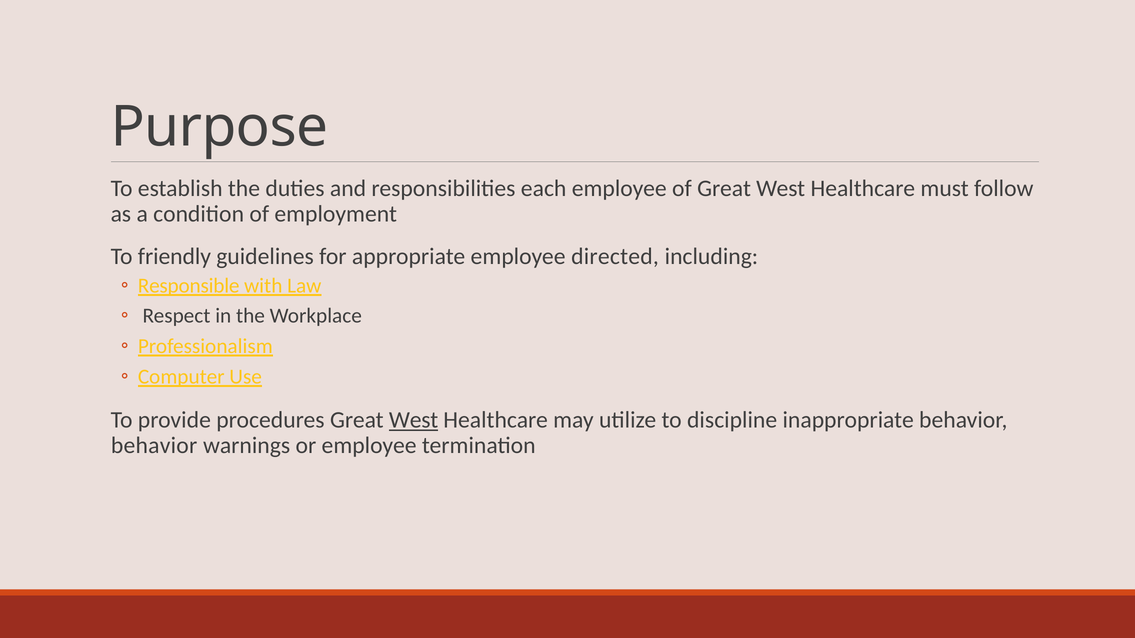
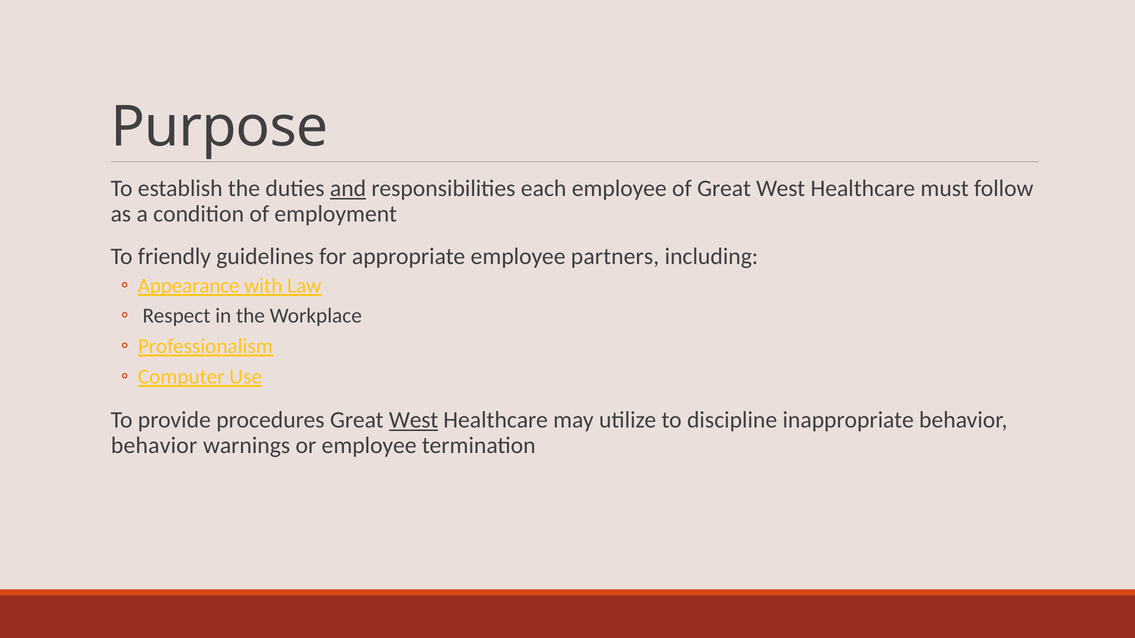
and underline: none -> present
directed: directed -> partners
Responsible: Responsible -> Appearance
